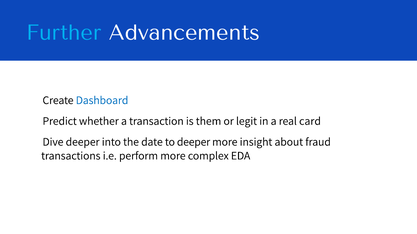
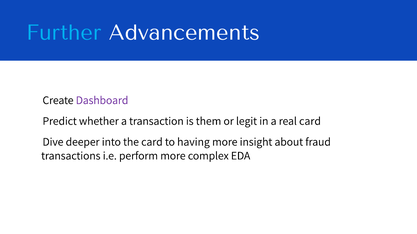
Dashboard colour: blue -> purple
the date: date -> card
to deeper: deeper -> having
